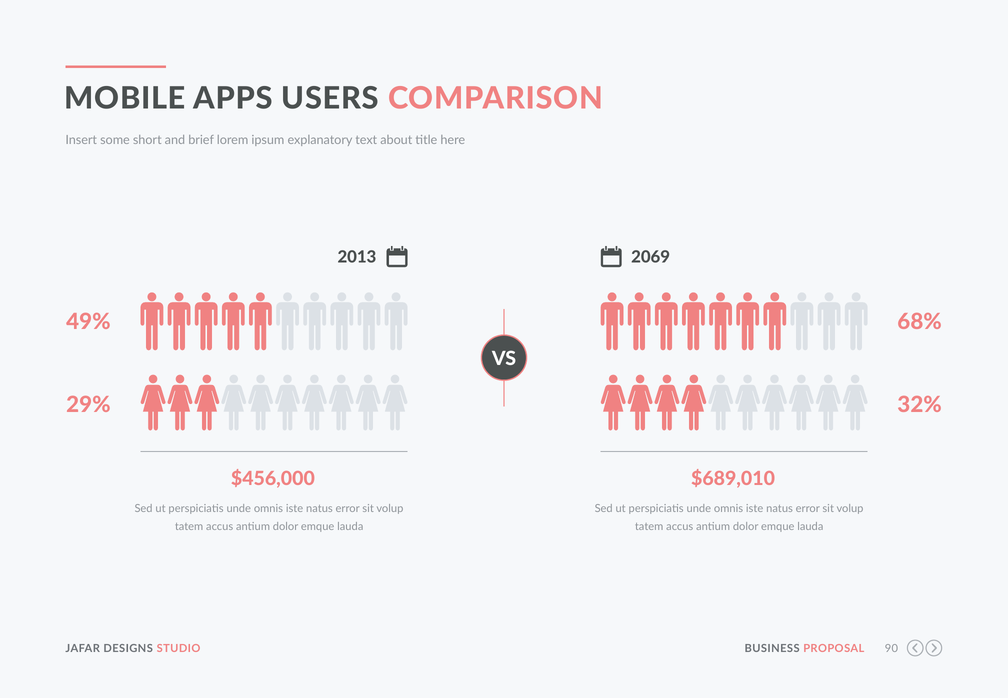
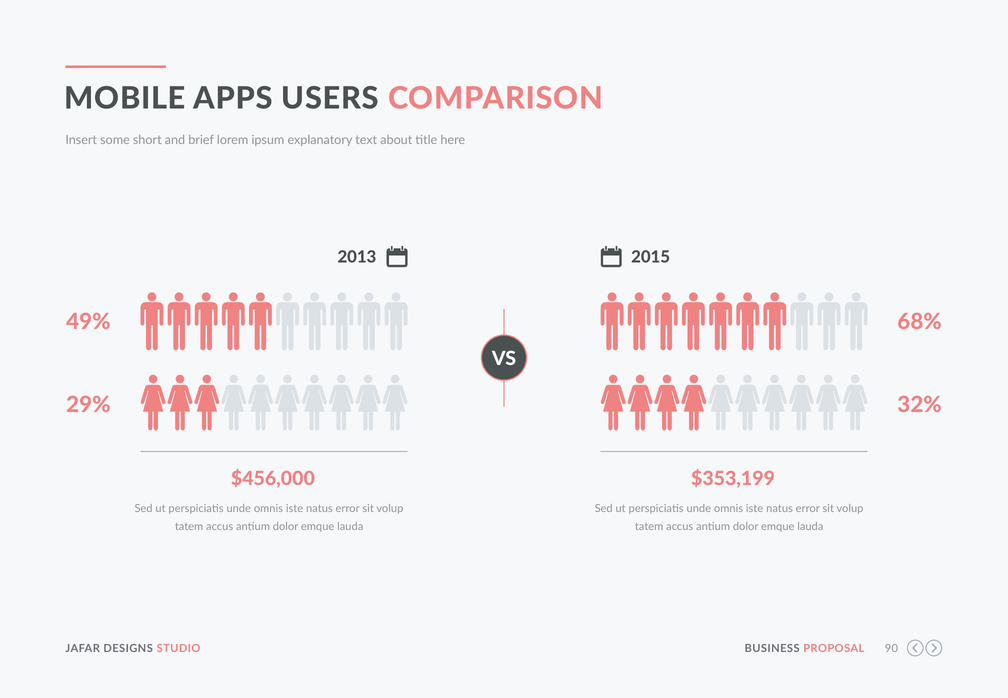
2069: 2069 -> 2015
$689,010: $689,010 -> $353,199
